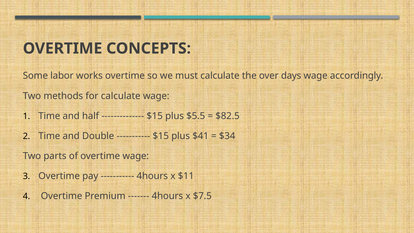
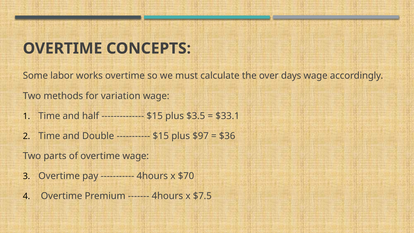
for calculate: calculate -> variation
$5.5: $5.5 -> $3.5
$82.5: $82.5 -> $33.1
$41: $41 -> $97
$34: $34 -> $36
$11: $11 -> $70
